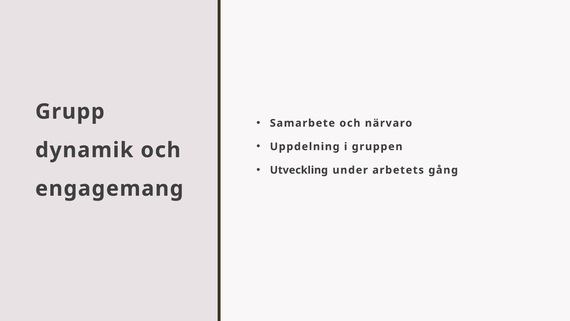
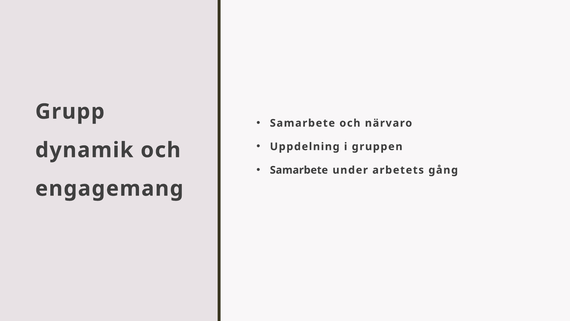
Utveckling at (299, 170): Utveckling -> Samarbete
